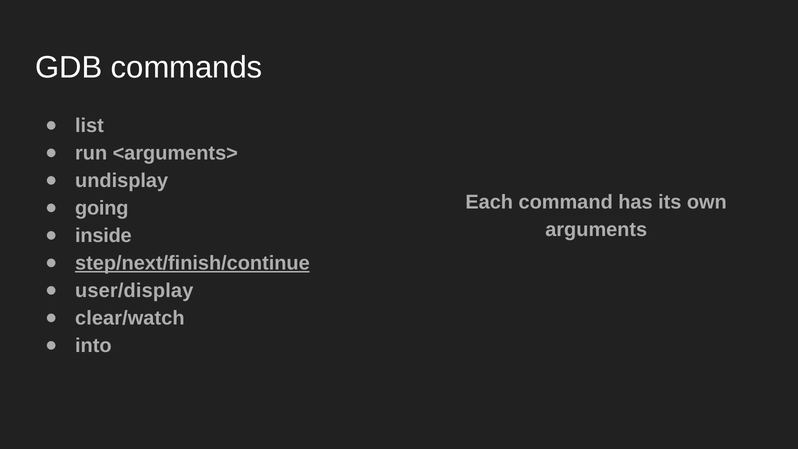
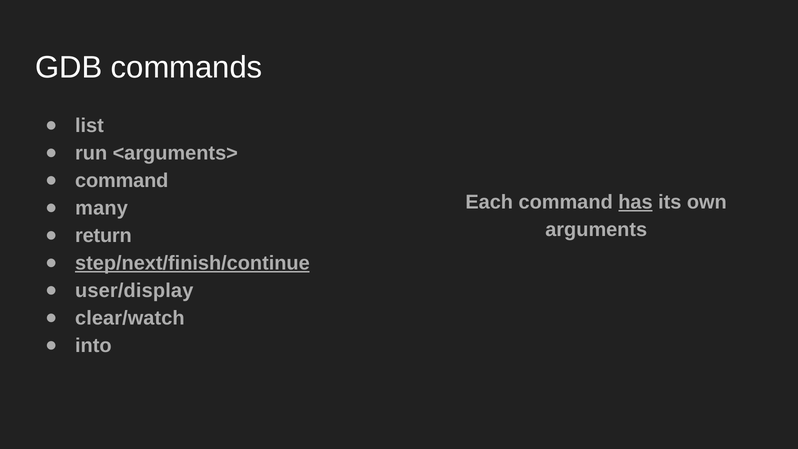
undisplay at (122, 181): undisplay -> command
has underline: none -> present
going: going -> many
inside: inside -> return
